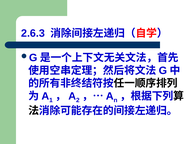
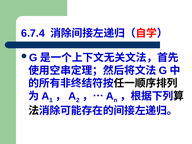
2.6.3: 2.6.3 -> 6.7.4
